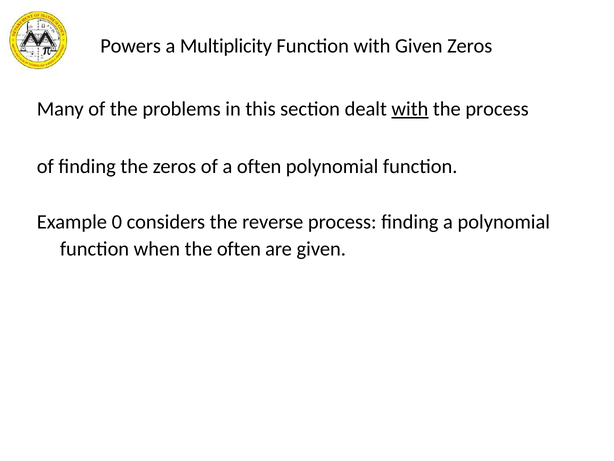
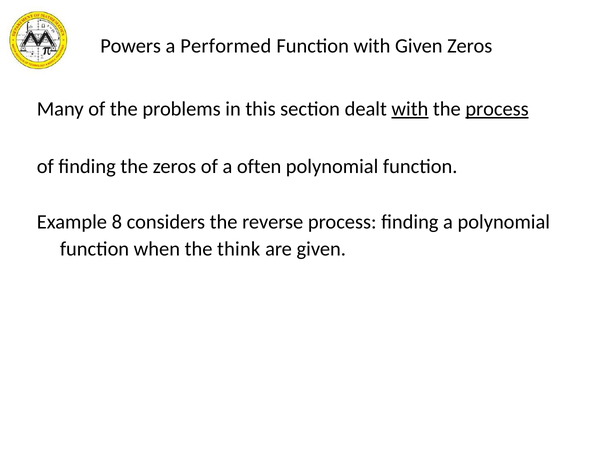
Multiplicity: Multiplicity -> Performed
process at (497, 109) underline: none -> present
0: 0 -> 8
the often: often -> think
